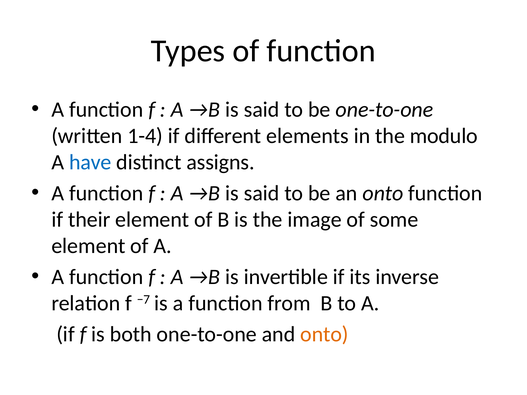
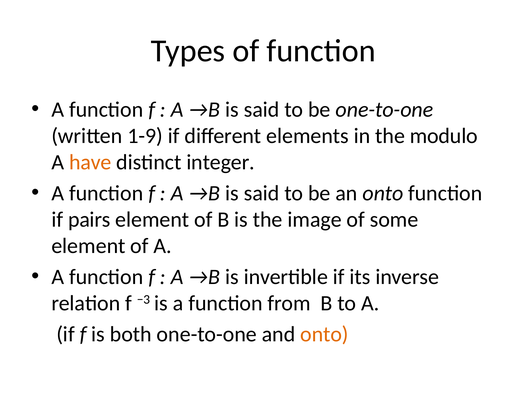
1-4: 1-4 -> 1-9
have colour: blue -> orange
assigns: assigns -> integer
their: their -> pairs
−7: −7 -> −3
